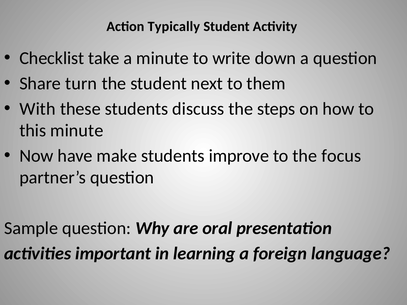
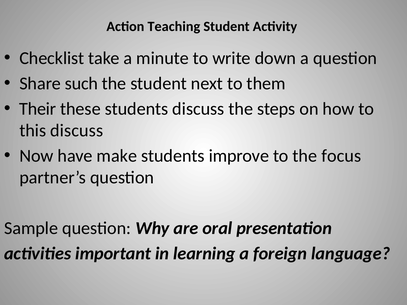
Typically: Typically -> Teaching
turn: turn -> such
With: With -> Their
this minute: minute -> discuss
